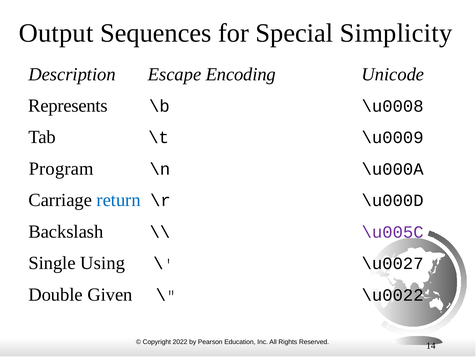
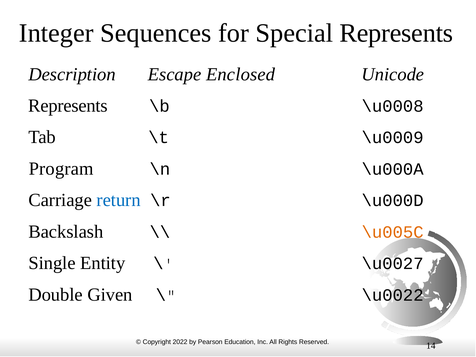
Output: Output -> Integer
Special Simplicity: Simplicity -> Represents
Encoding: Encoding -> Enclosed
\u005C colour: purple -> orange
Using: Using -> Entity
